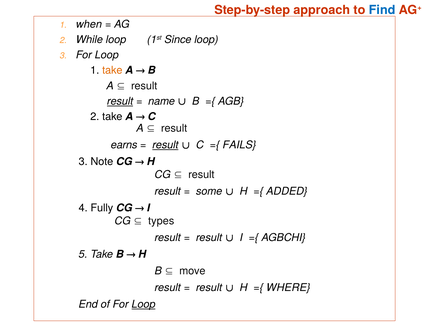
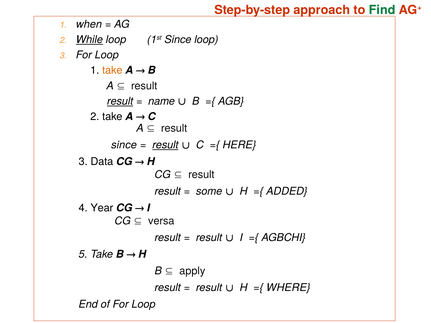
Find colour: blue -> green
While underline: none -> present
earns at (124, 145): earns -> since
FAILS: FAILS -> HERE
Note: Note -> Data
Fully: Fully -> Year
types: types -> versa
move: move -> apply
Loop at (143, 305) underline: present -> none
